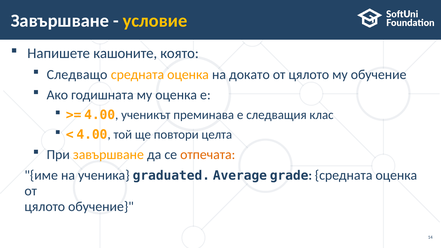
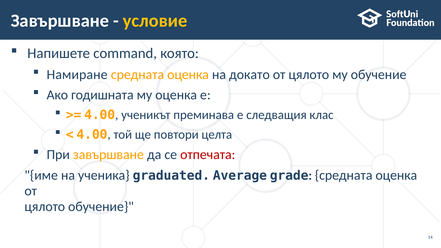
кашоните: кашоните -> command
Следващо: Следващо -> Намиране
отпечата colour: orange -> red
